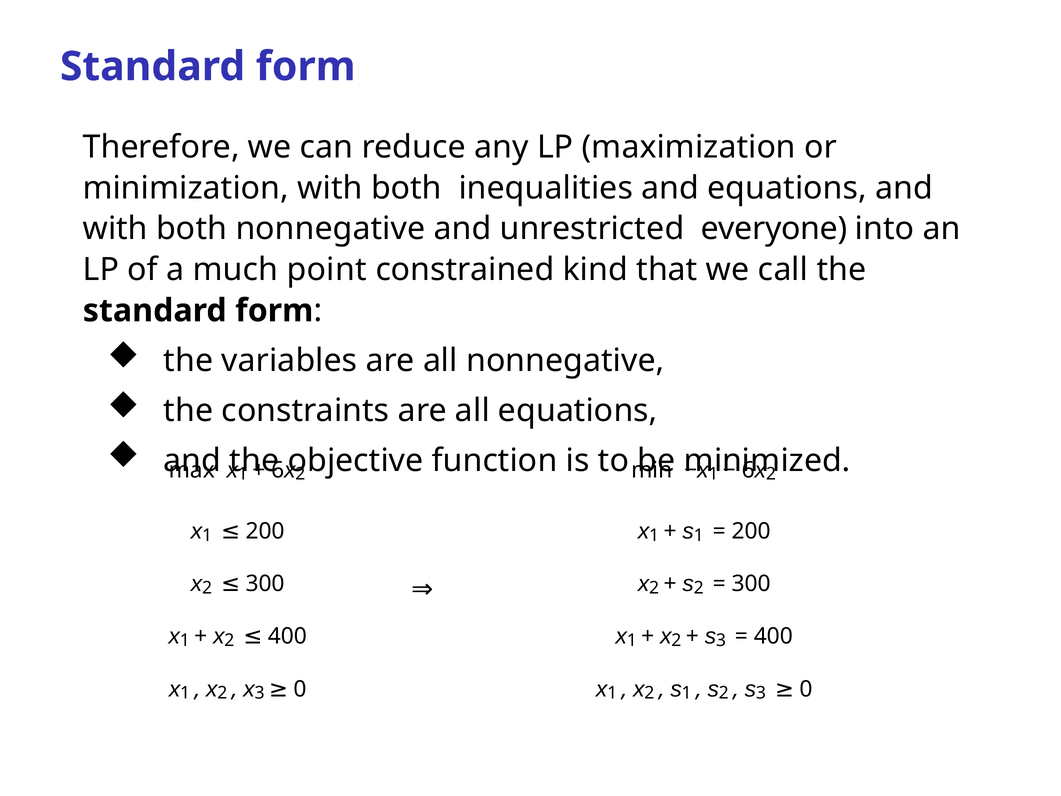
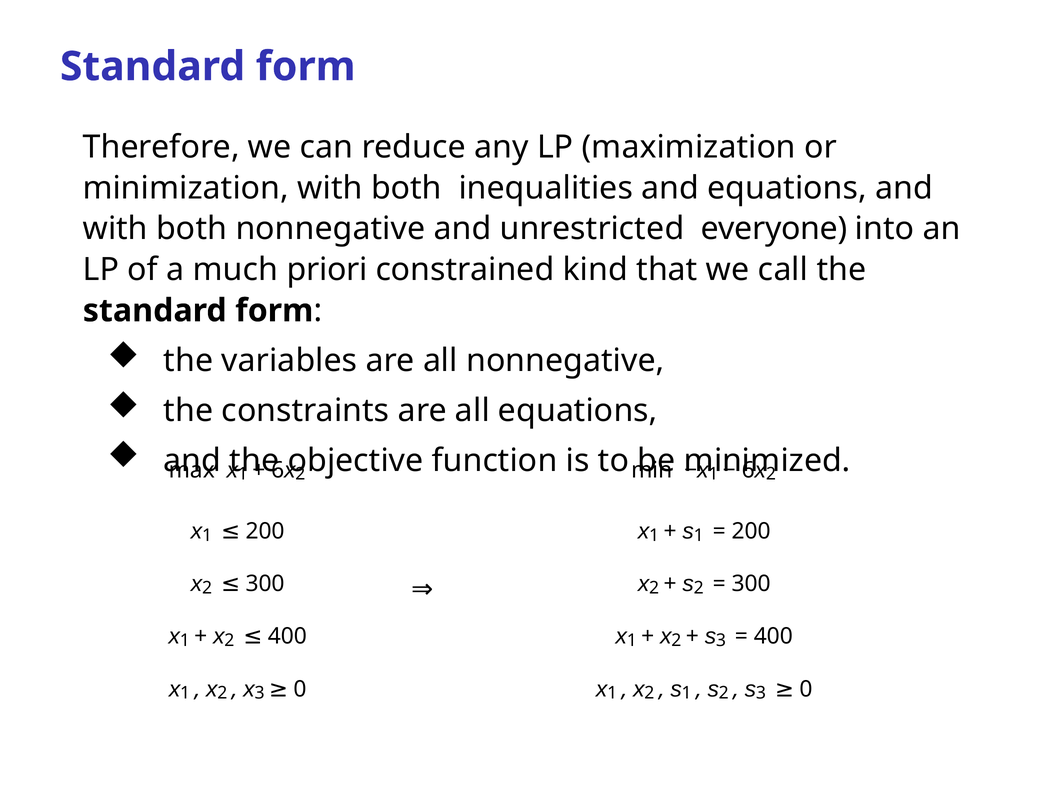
point: point -> priori
